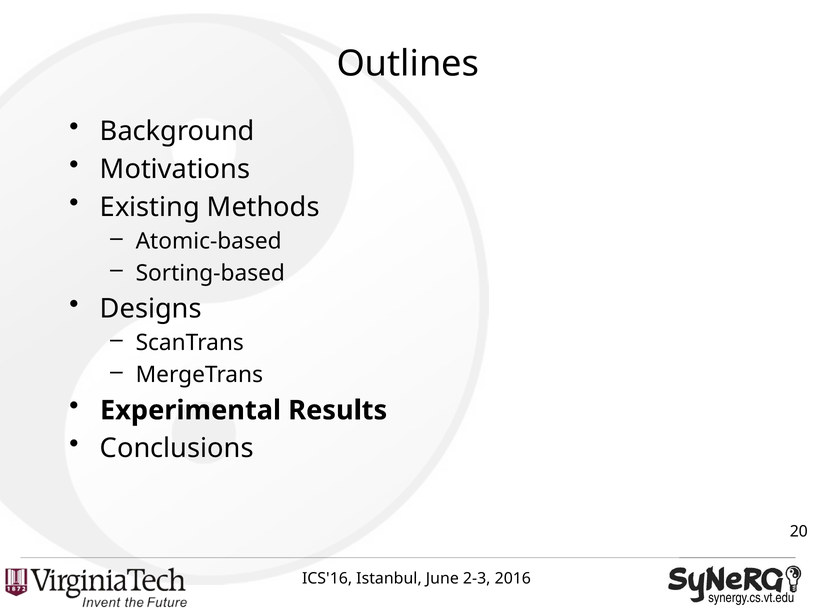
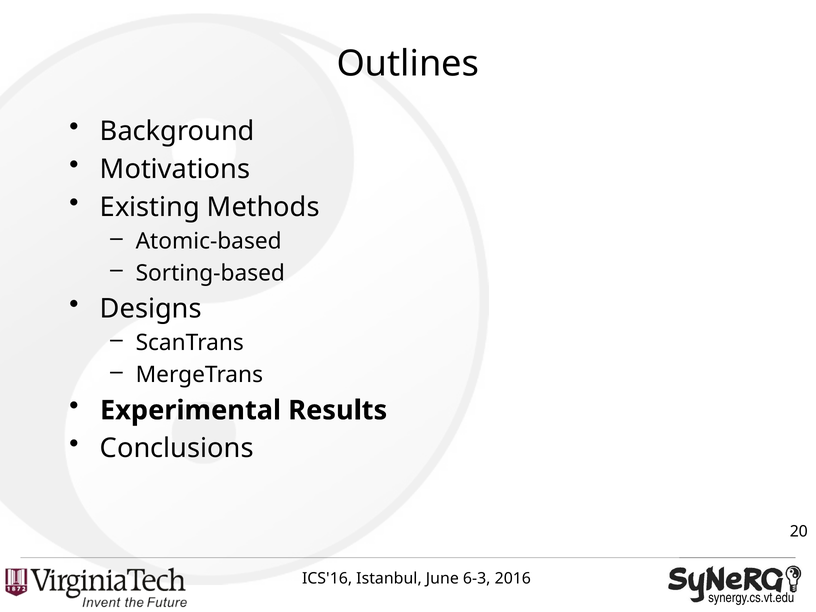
2-3: 2-3 -> 6-3
